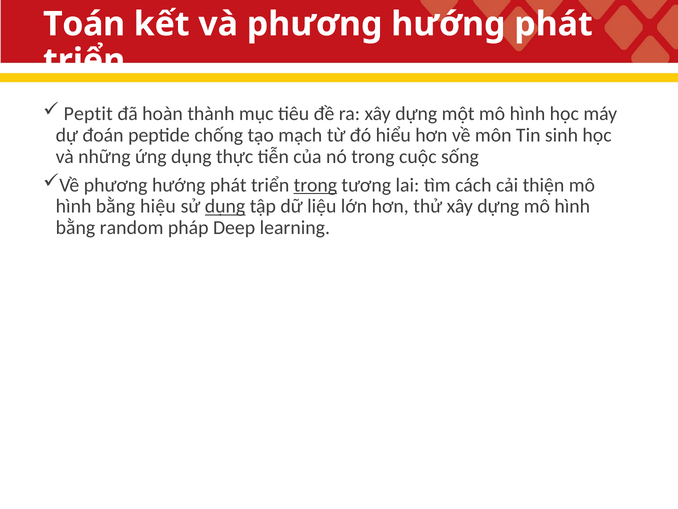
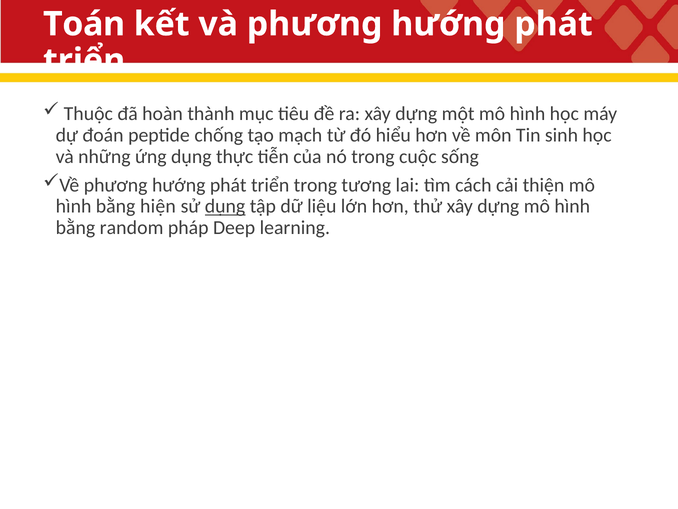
Peptit: Peptit -> Thuộc
trong at (315, 185) underline: present -> none
hiệu: hiệu -> hiện
